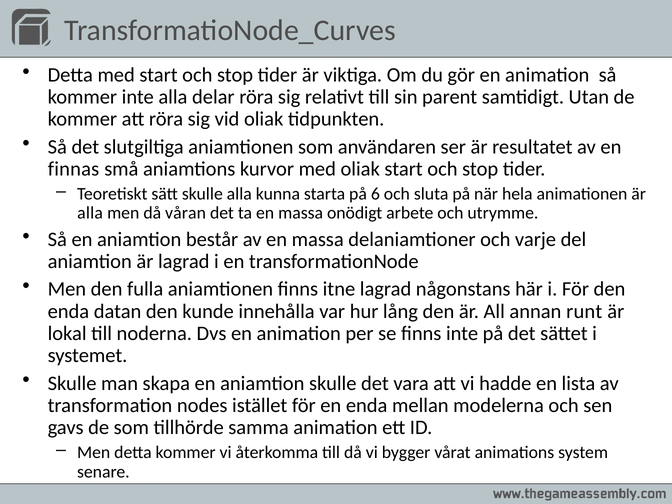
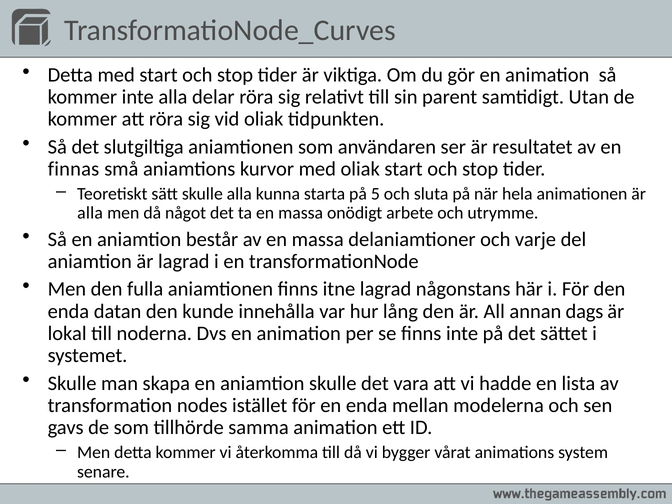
6: 6 -> 5
våran: våran -> något
runt: runt -> dags
